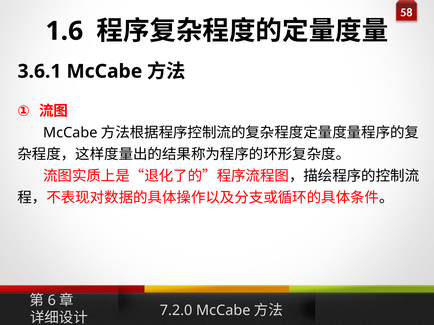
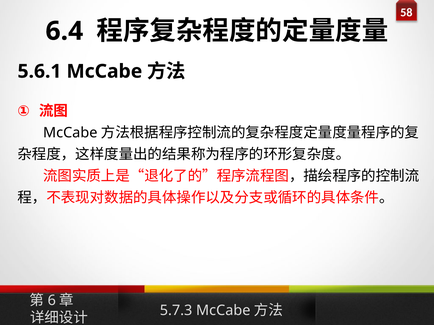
1.6: 1.6 -> 6.4
3.6.1: 3.6.1 -> 5.6.1
7.2.0: 7.2.0 -> 5.7.3
